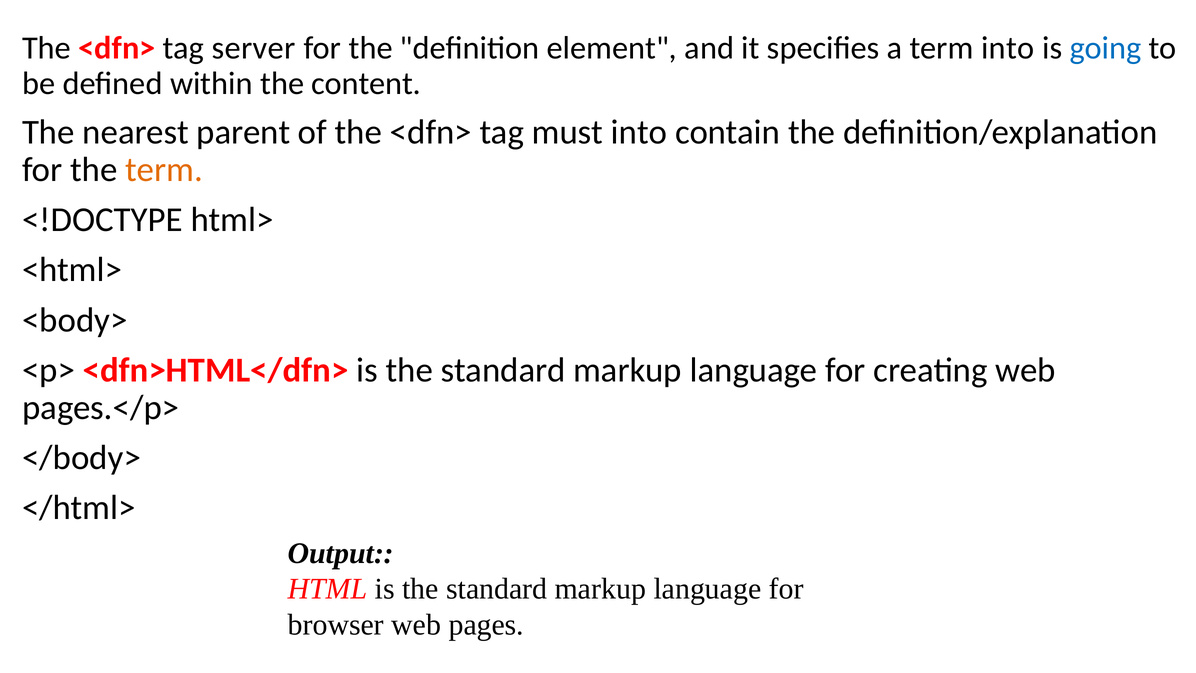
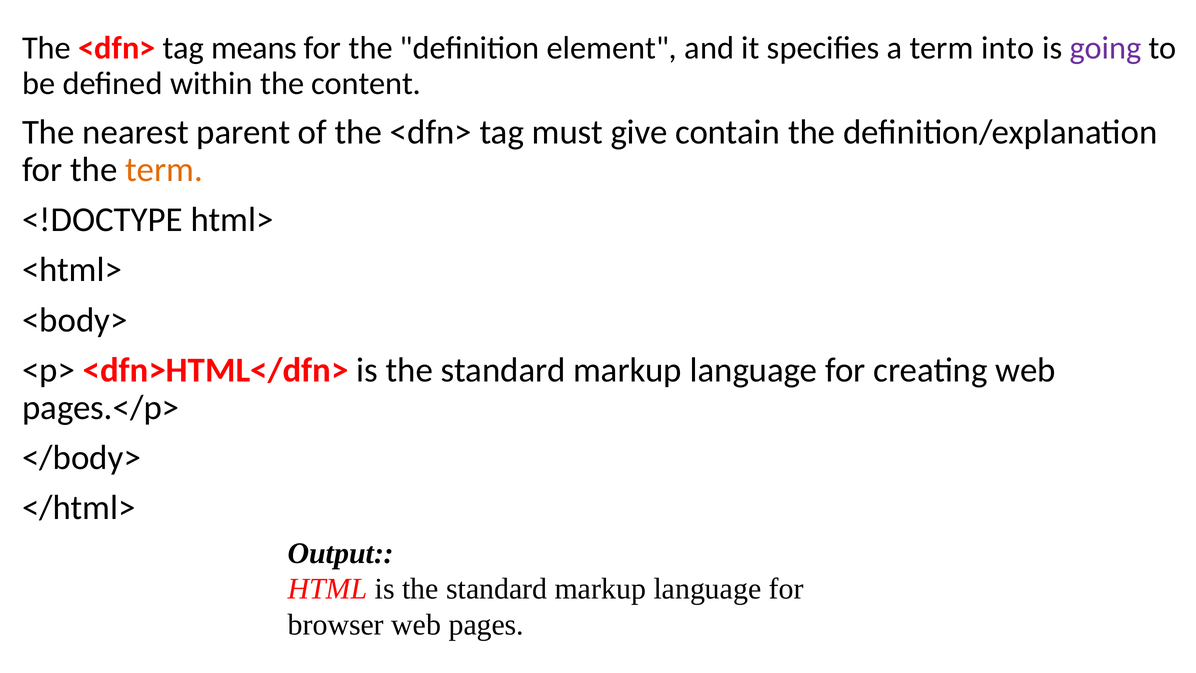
server: server -> means
going colour: blue -> purple
must into: into -> give
